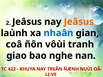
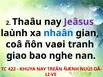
2 Jeâsus: Jeâsus -> Thaâu
Jeâsus at (79, 22) colour: orange -> purple
vôùi: vôùi -> vaøi
